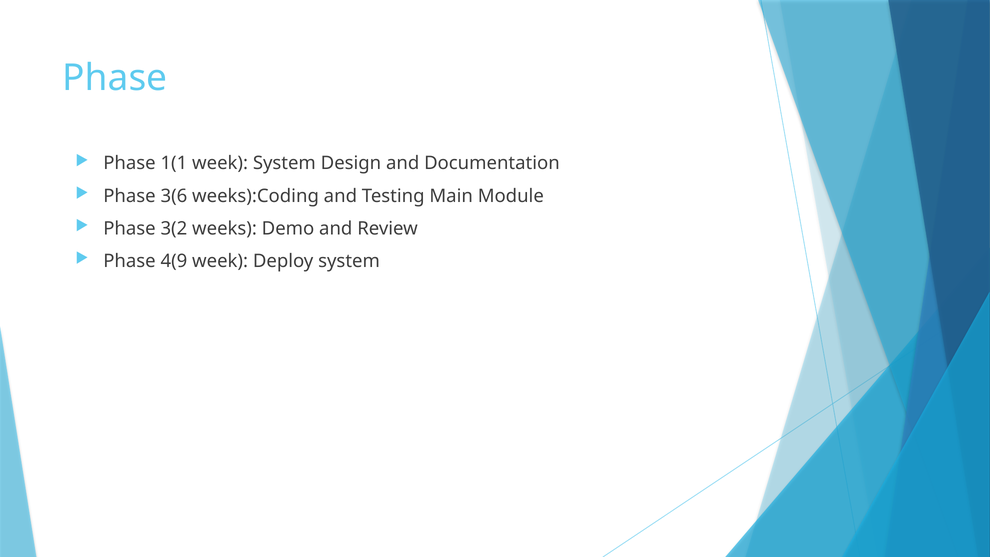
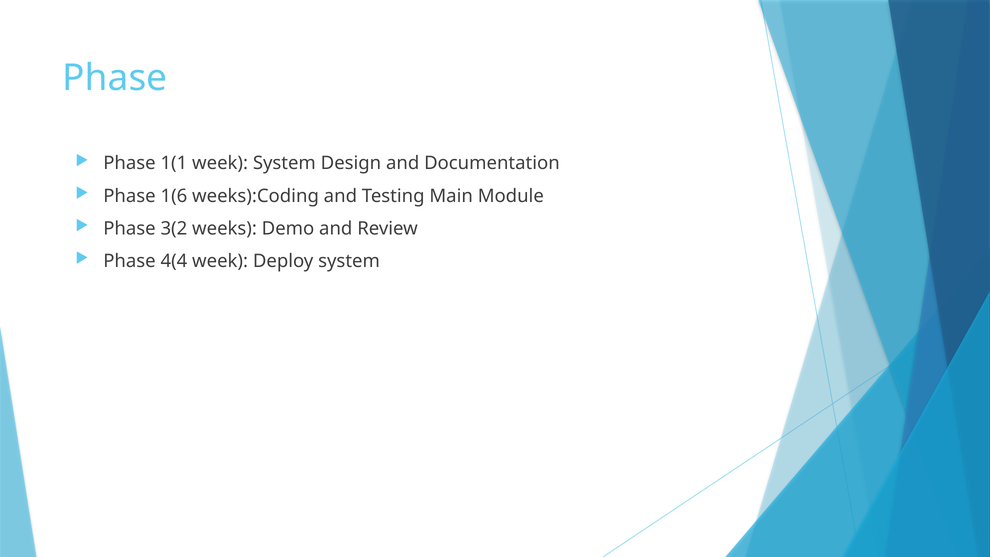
3(6: 3(6 -> 1(6
4(9: 4(9 -> 4(4
